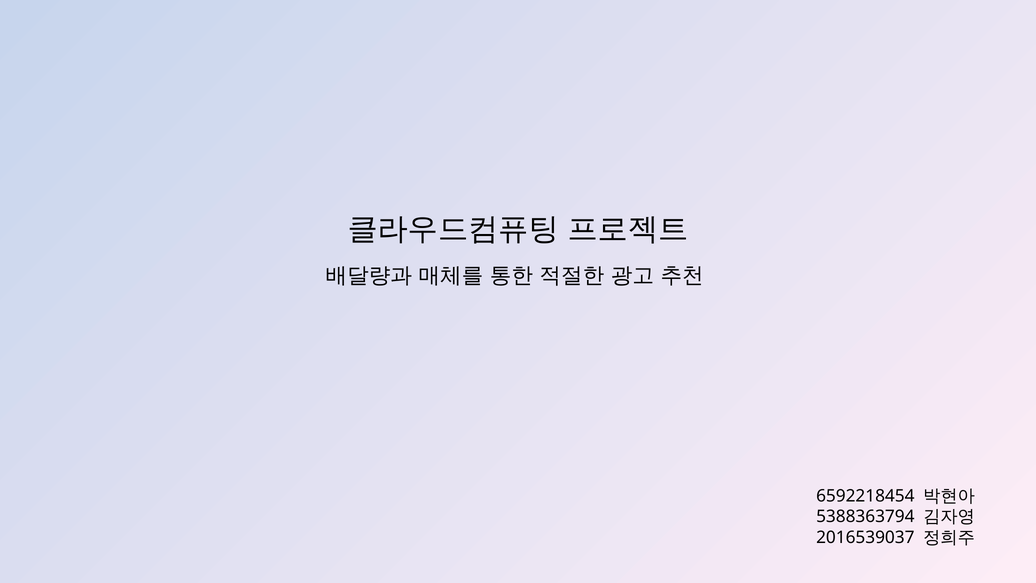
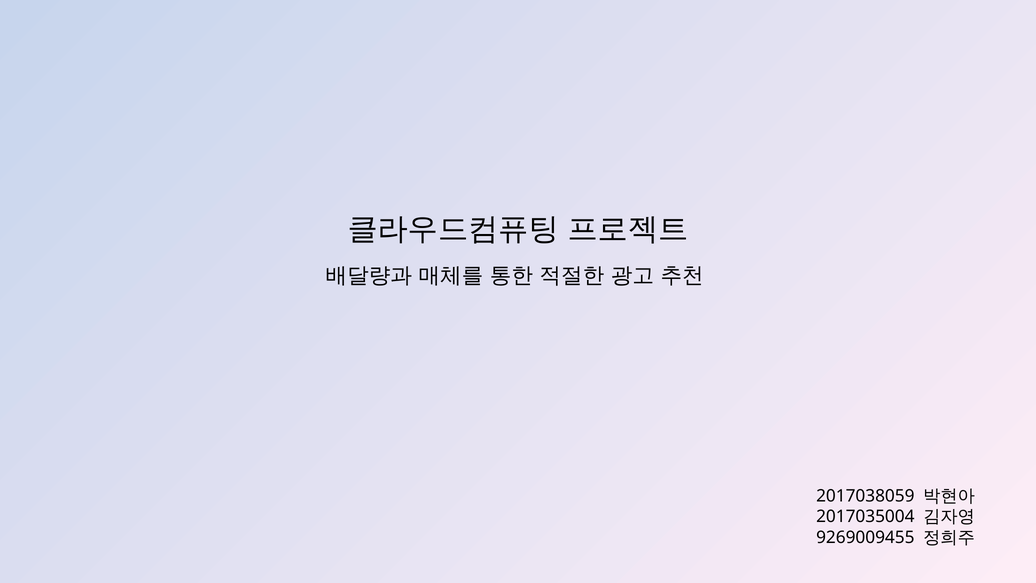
6592218454: 6592218454 -> 2017038059
5388363794: 5388363794 -> 2017035004
2016539037: 2016539037 -> 9269009455
